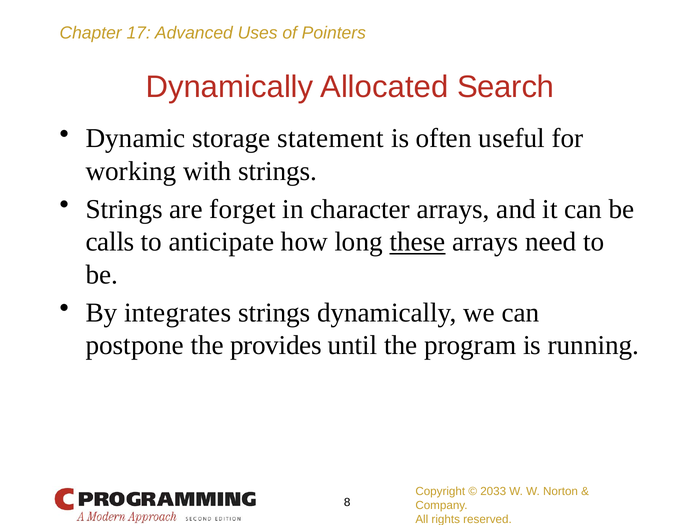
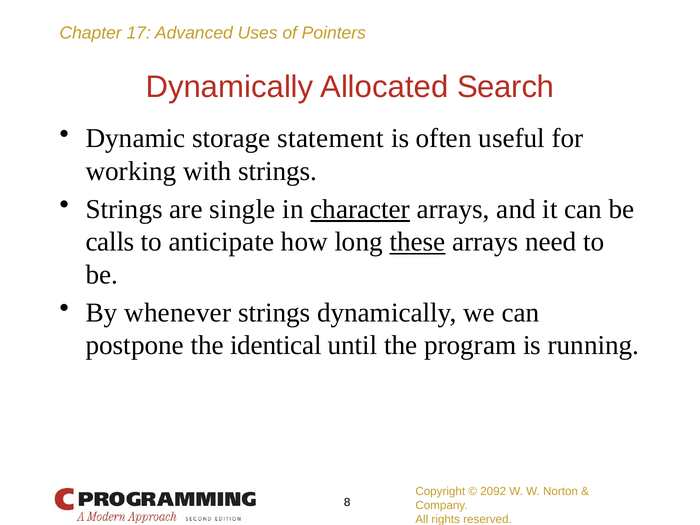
forget: forget -> single
character underline: none -> present
integrates: integrates -> whenever
provides: provides -> identical
2033: 2033 -> 2092
